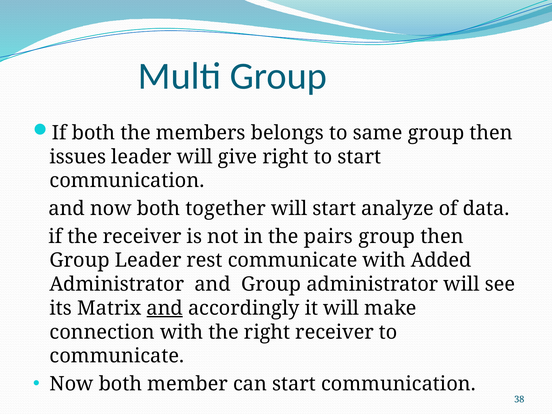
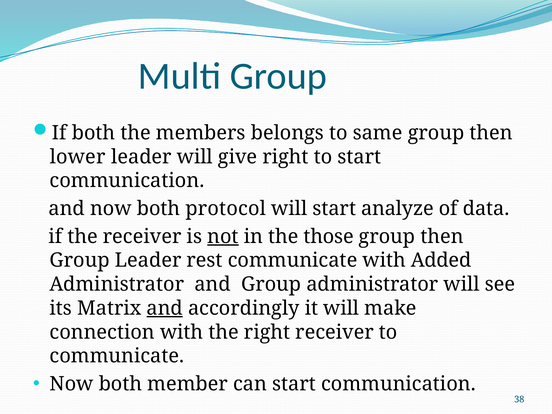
issues: issues -> lower
together: together -> protocol
not underline: none -> present
pairs: pairs -> those
